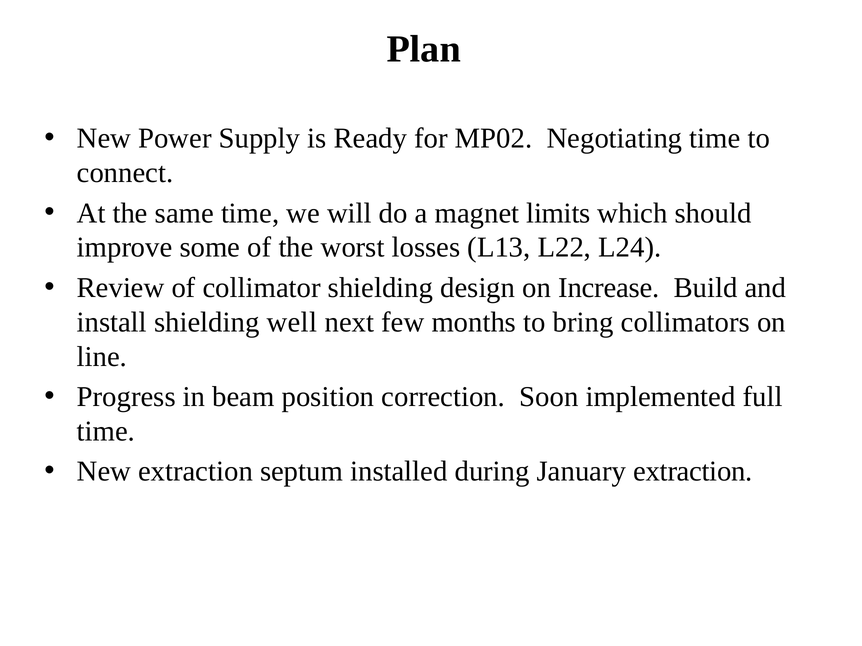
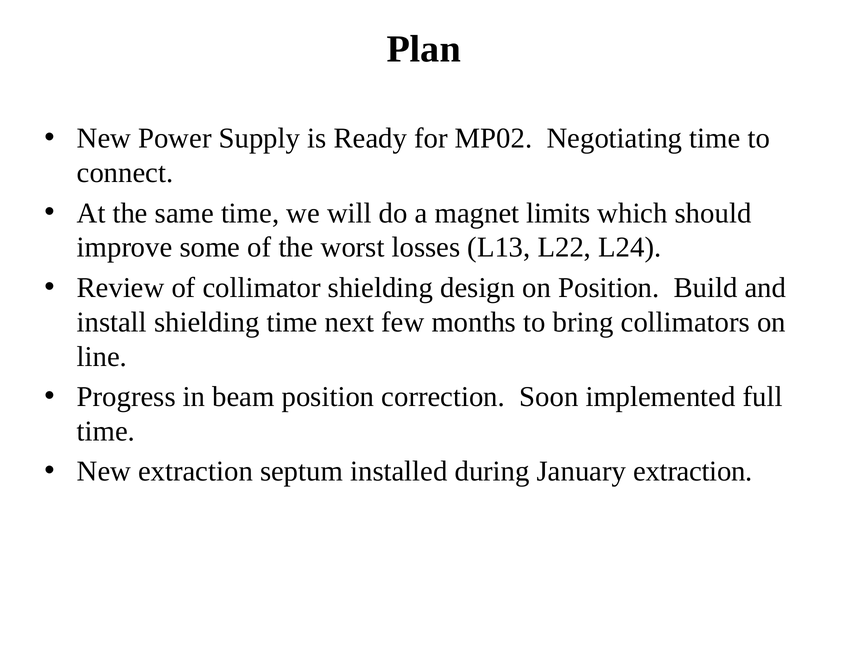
on Increase: Increase -> Position
shielding well: well -> time
